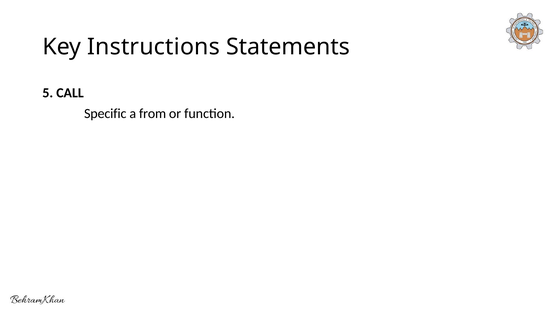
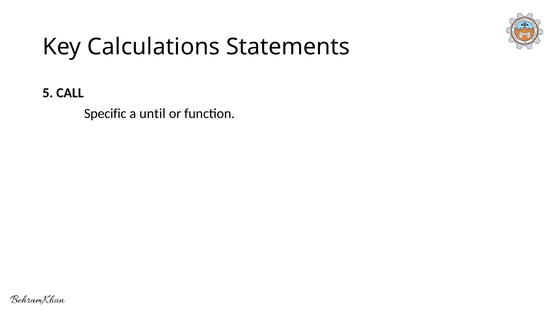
Instructions: Instructions -> Calculations
from: from -> until
